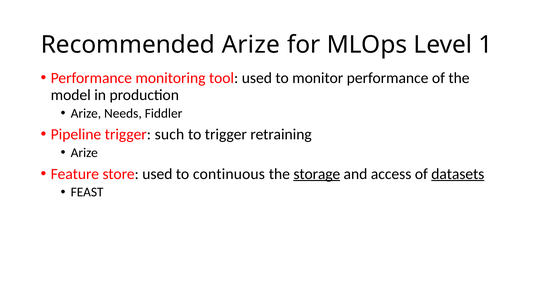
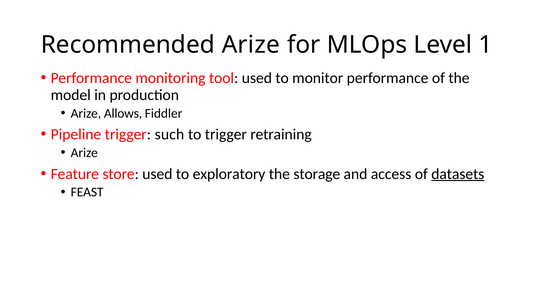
Needs: Needs -> Allows
continuous: continuous -> exploratory
storage underline: present -> none
